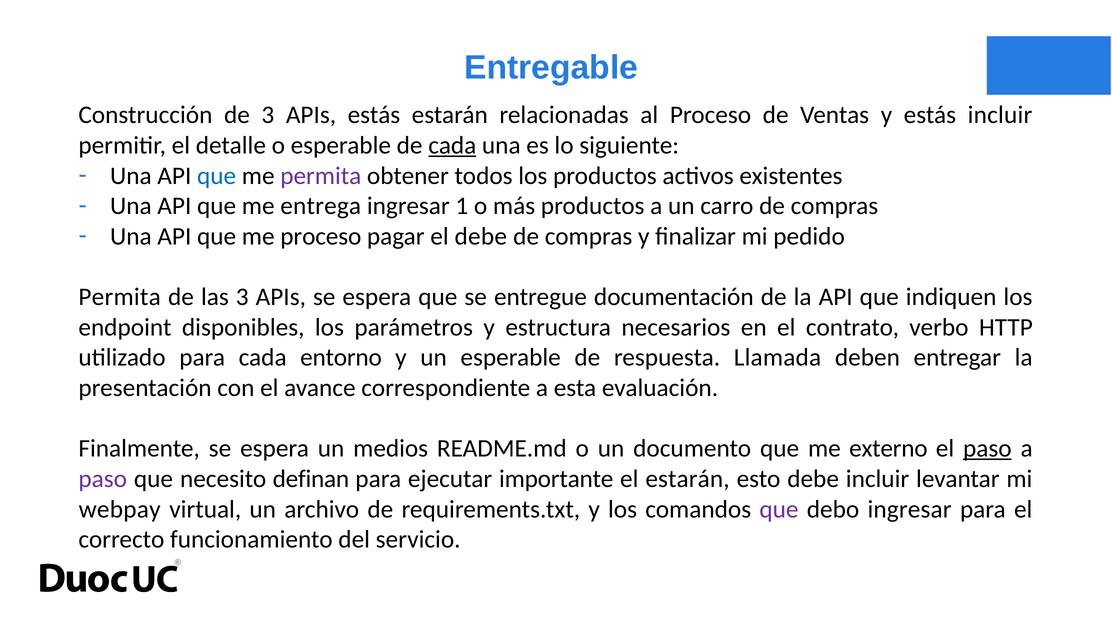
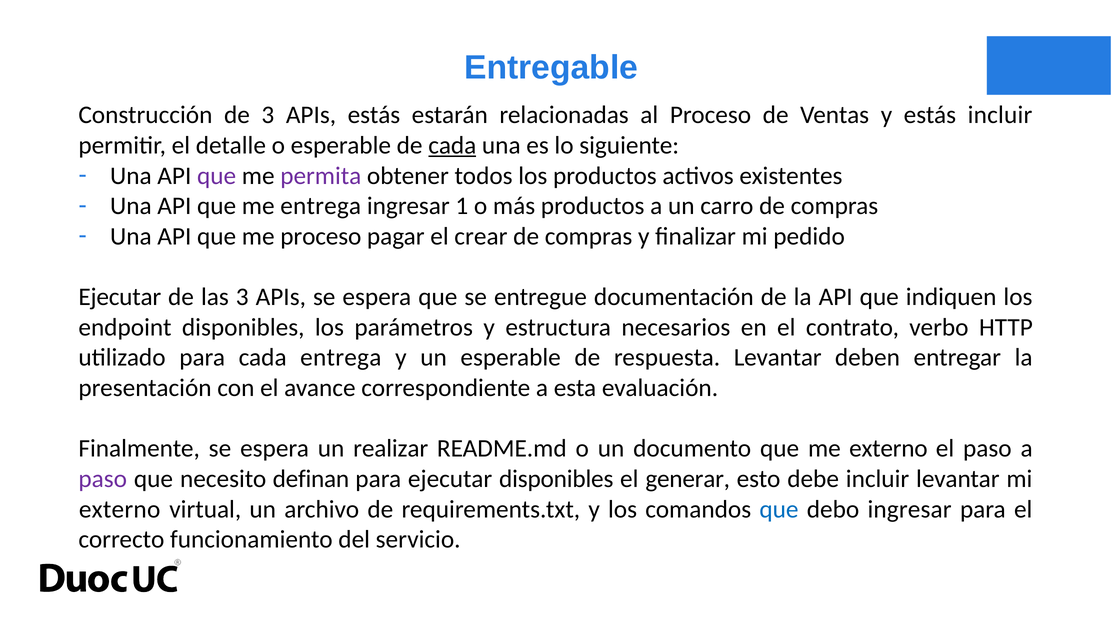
que at (217, 176) colour: blue -> purple
el debe: debe -> crear
Permita at (120, 297): Permita -> Ejecutar
cada entorno: entorno -> entrega
respuesta Llamada: Llamada -> Levantar
medios: medios -> realizar
paso at (987, 449) underline: present -> none
ejecutar importante: importante -> disponibles
el estarán: estarán -> generar
webpay at (120, 510): webpay -> externo
que at (779, 510) colour: purple -> blue
